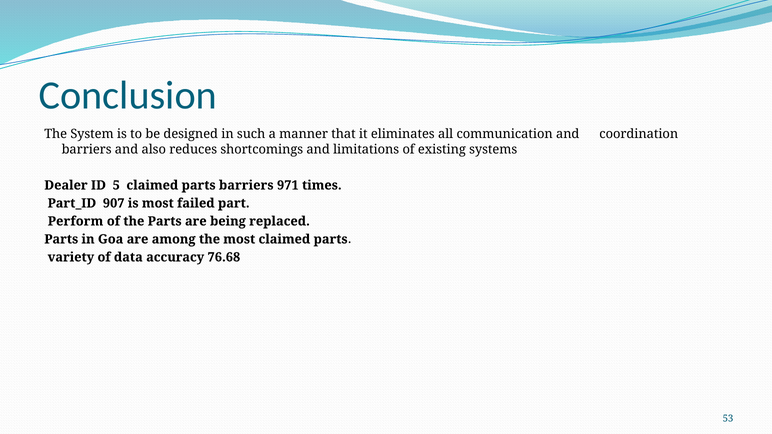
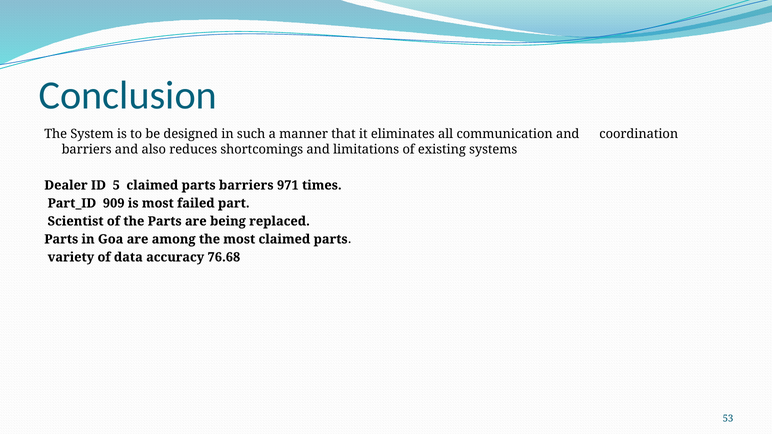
907: 907 -> 909
Perform: Perform -> Scientist
